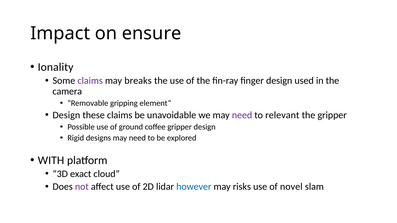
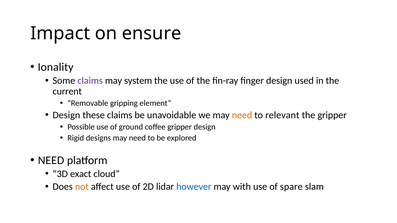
breaks: breaks -> system
camera: camera -> current
need at (242, 115) colour: purple -> orange
WITH at (51, 160): WITH -> NEED
not colour: purple -> orange
risks: risks -> with
novel: novel -> spare
